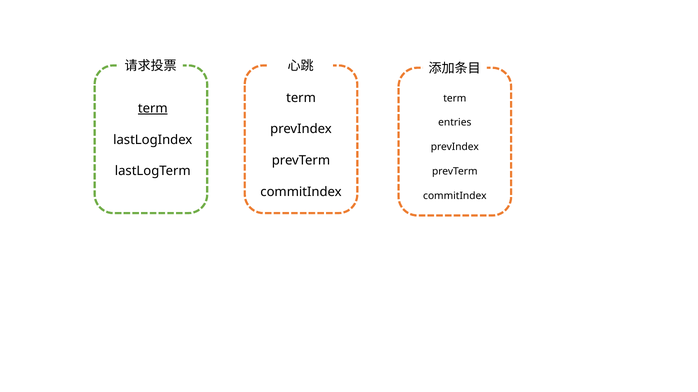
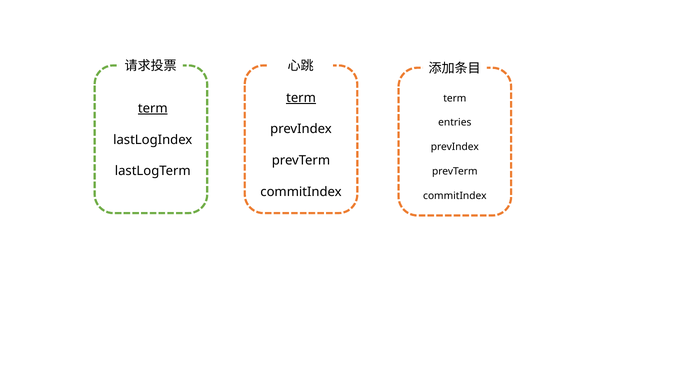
term at (301, 98) underline: none -> present
